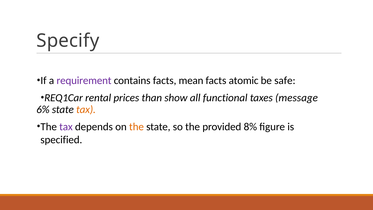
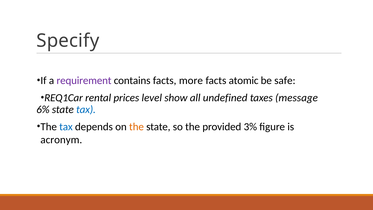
mean: mean -> more
than: than -> level
functional: functional -> undefined
tax at (86, 109) colour: orange -> blue
tax at (66, 127) colour: purple -> blue
8%: 8% -> 3%
specified: specified -> acronym
